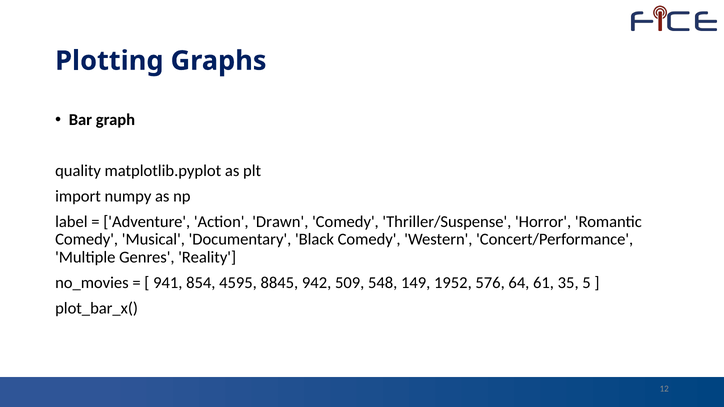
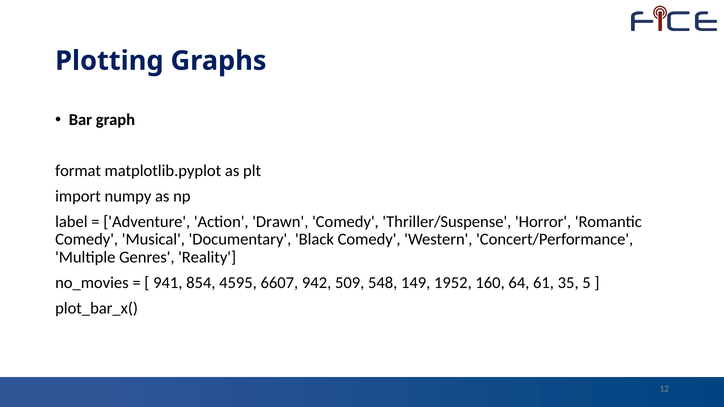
quality: quality -> format
8845: 8845 -> 6607
576: 576 -> 160
